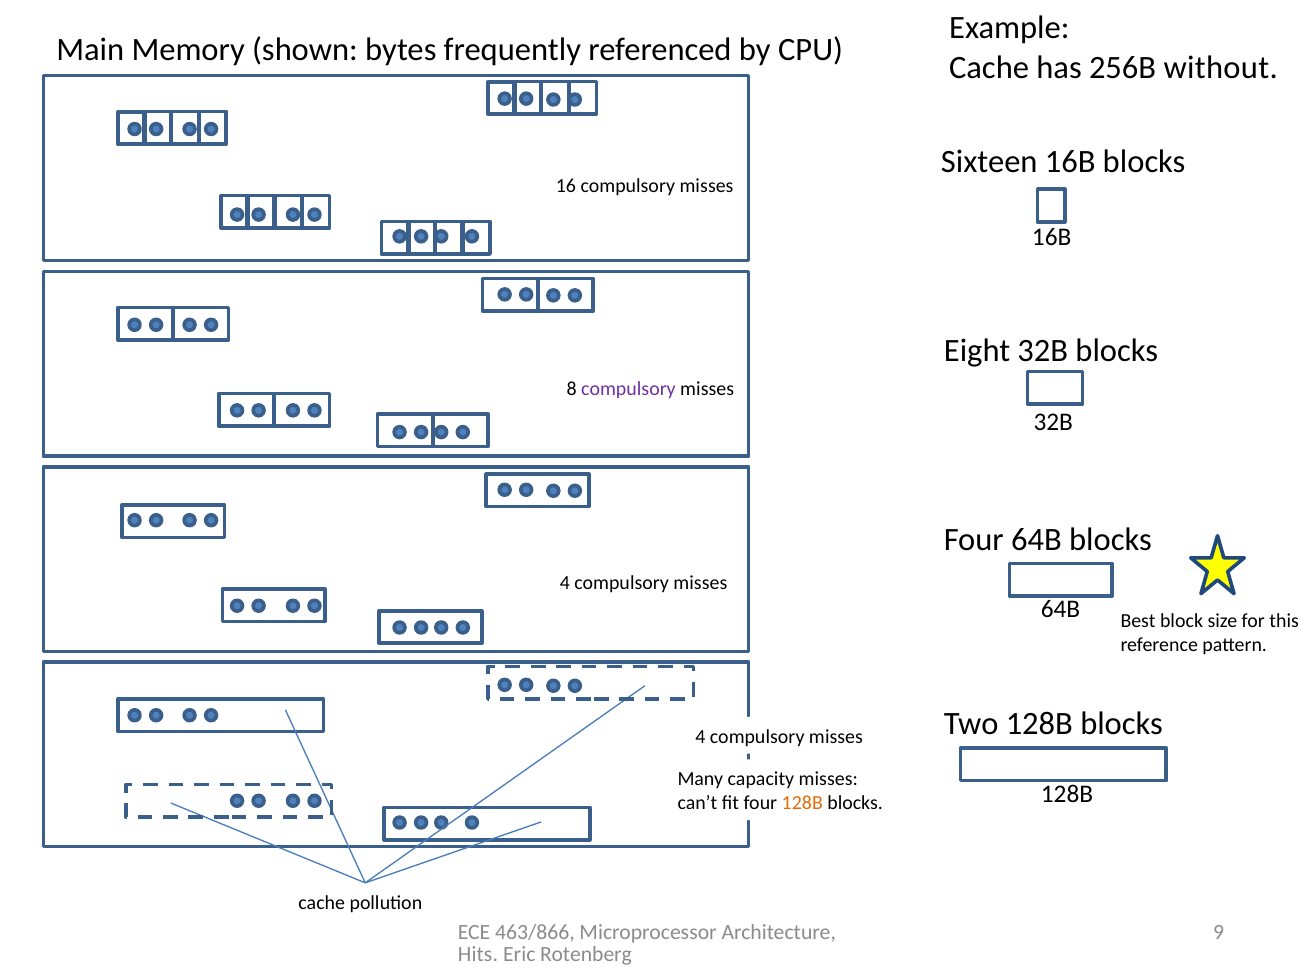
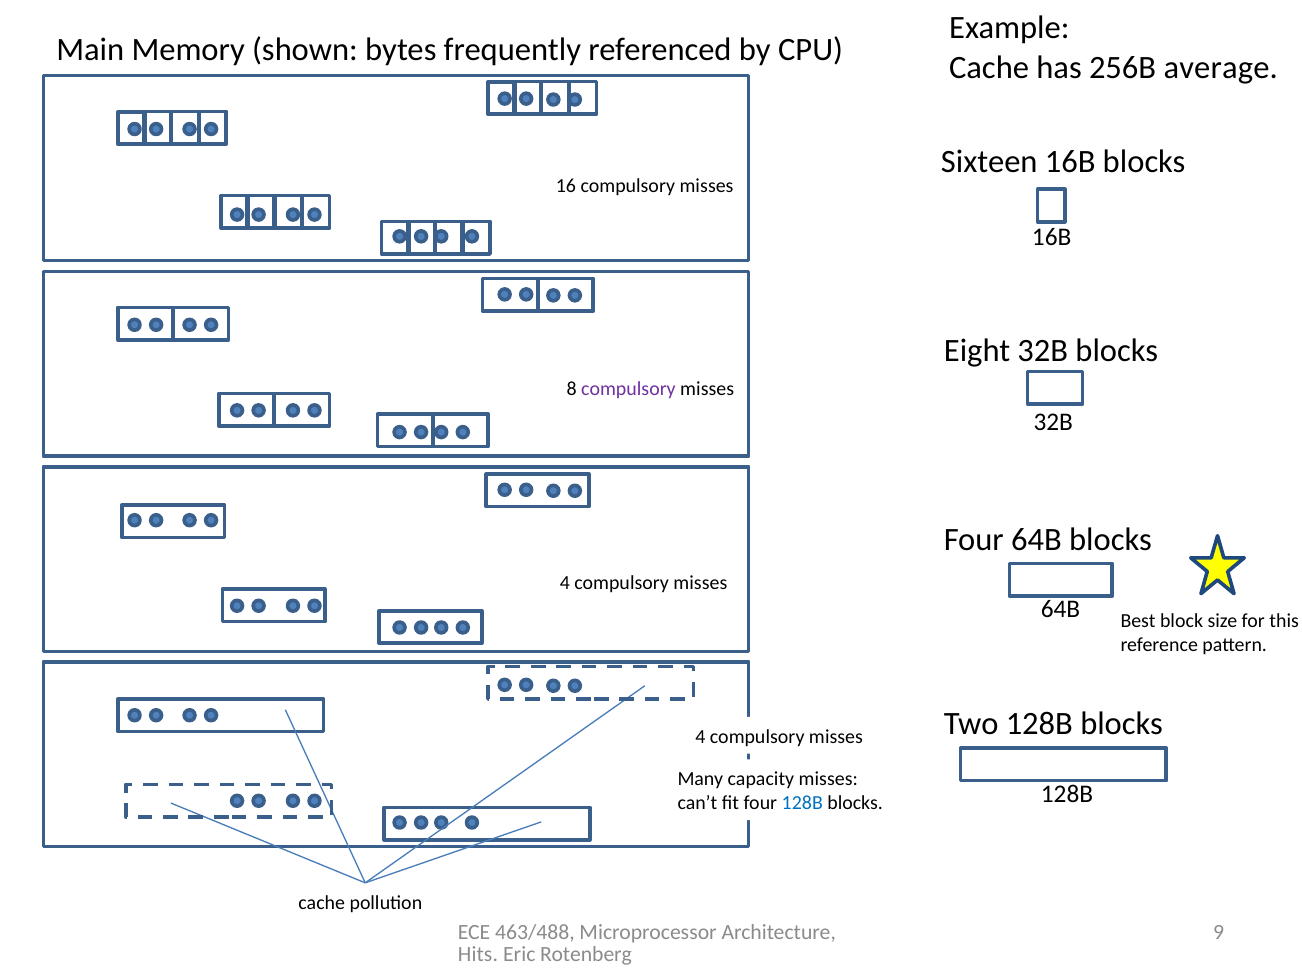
without: without -> average
128B at (802, 803) colour: orange -> blue
463/866: 463/866 -> 463/488
